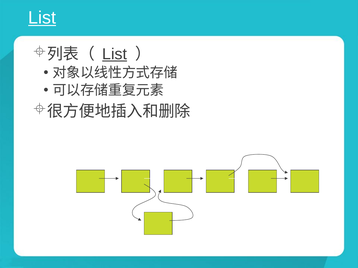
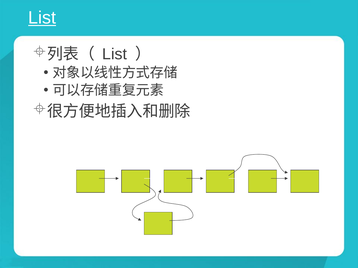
List at (115, 54) underline: present -> none
